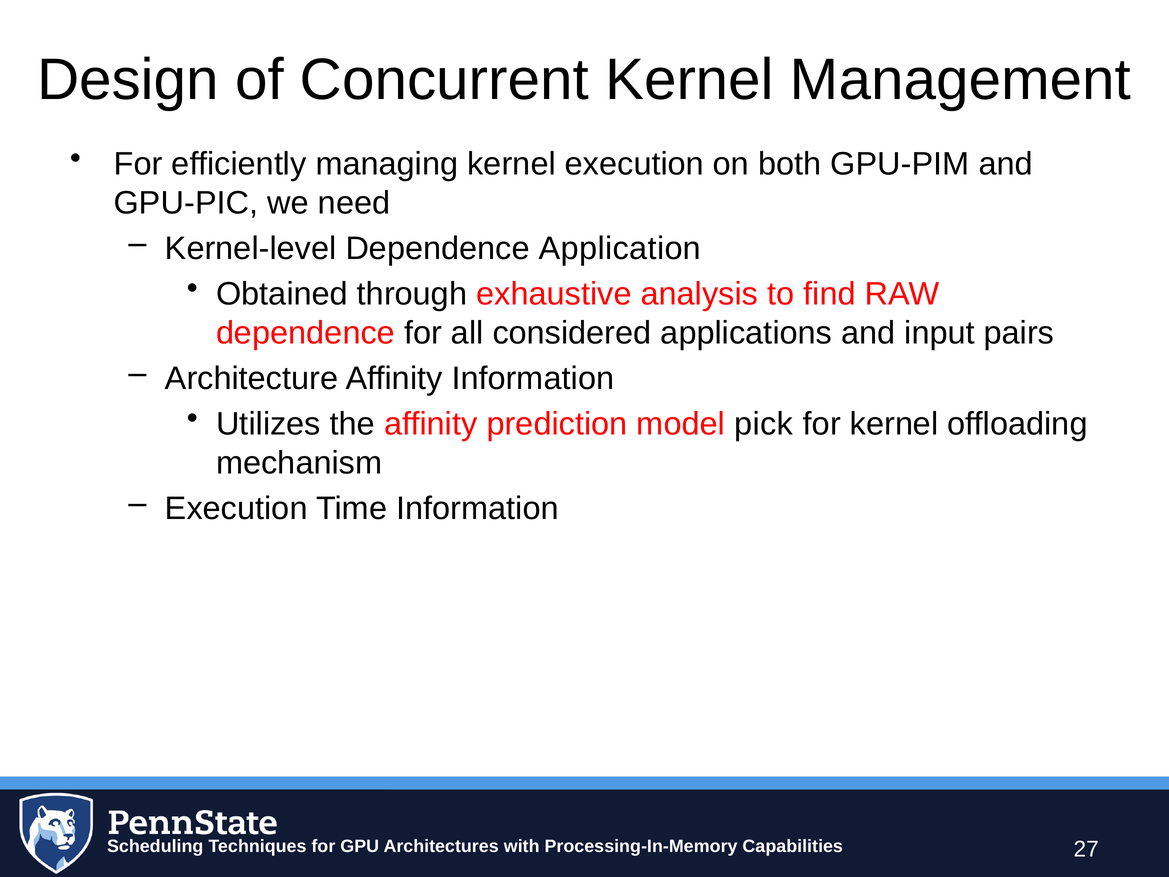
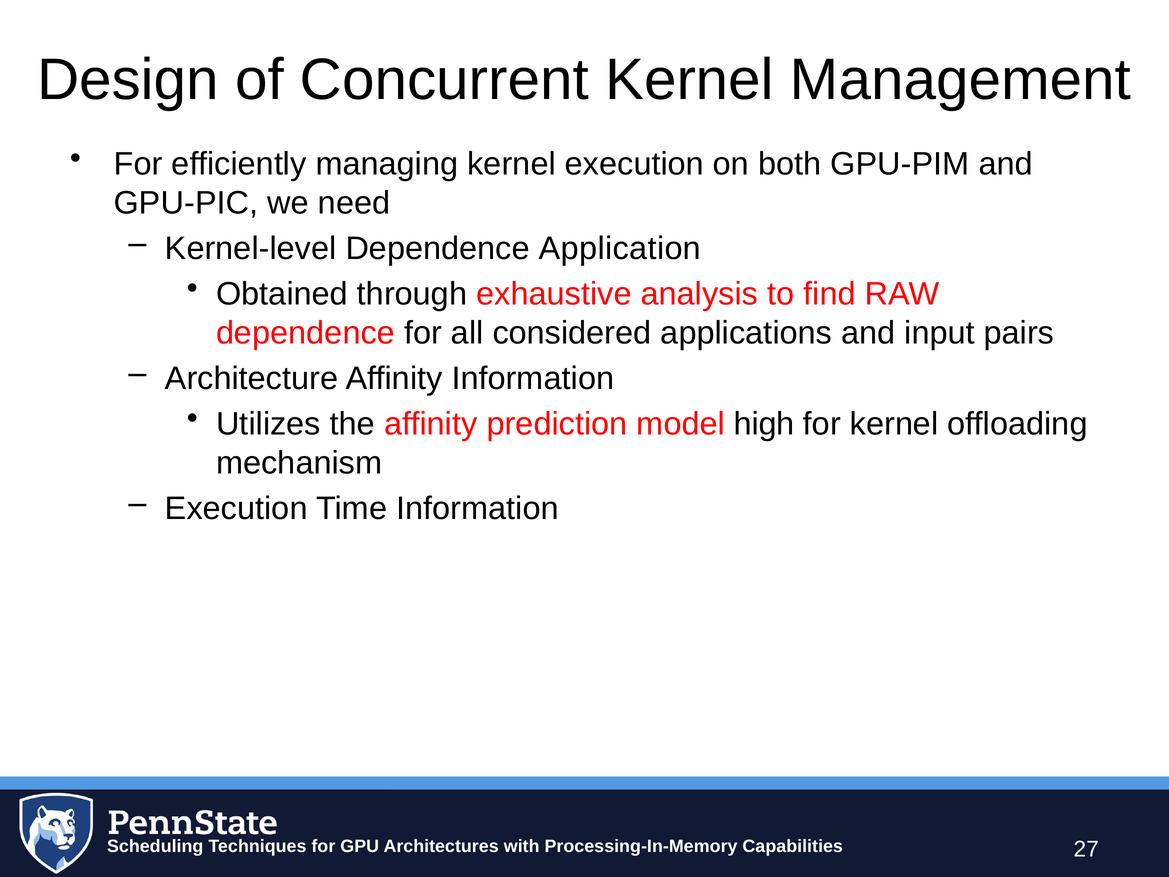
pick: pick -> high
